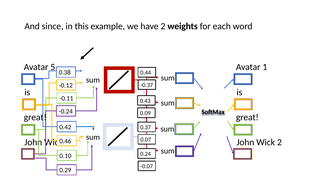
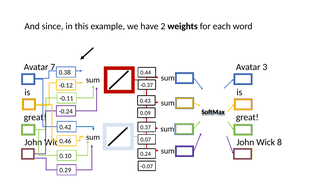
5: 5 -> 7
1: 1 -> 3
Wick 2: 2 -> 8
